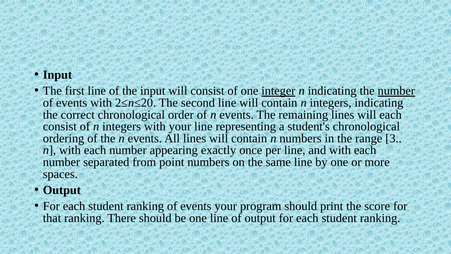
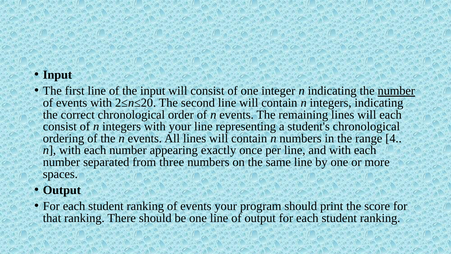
integer underline: present -> none
3: 3 -> 4
point: point -> three
